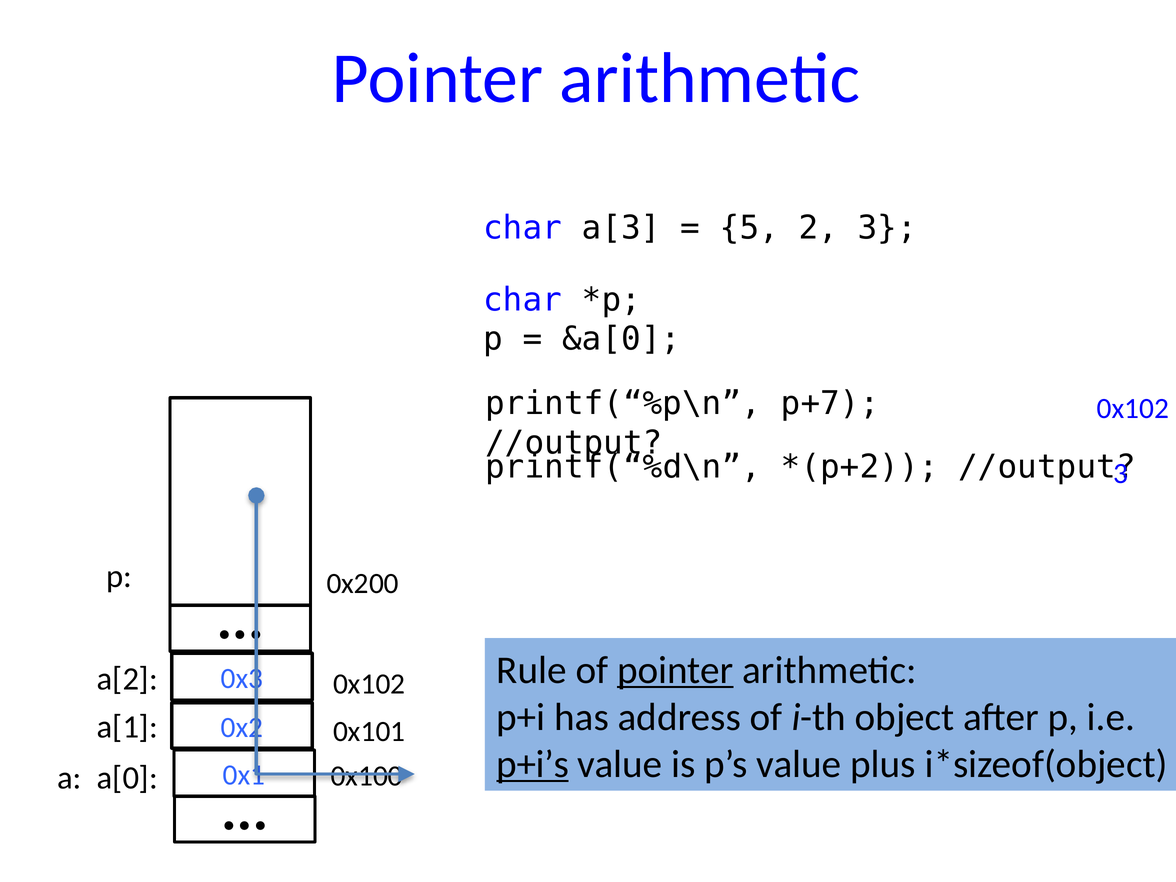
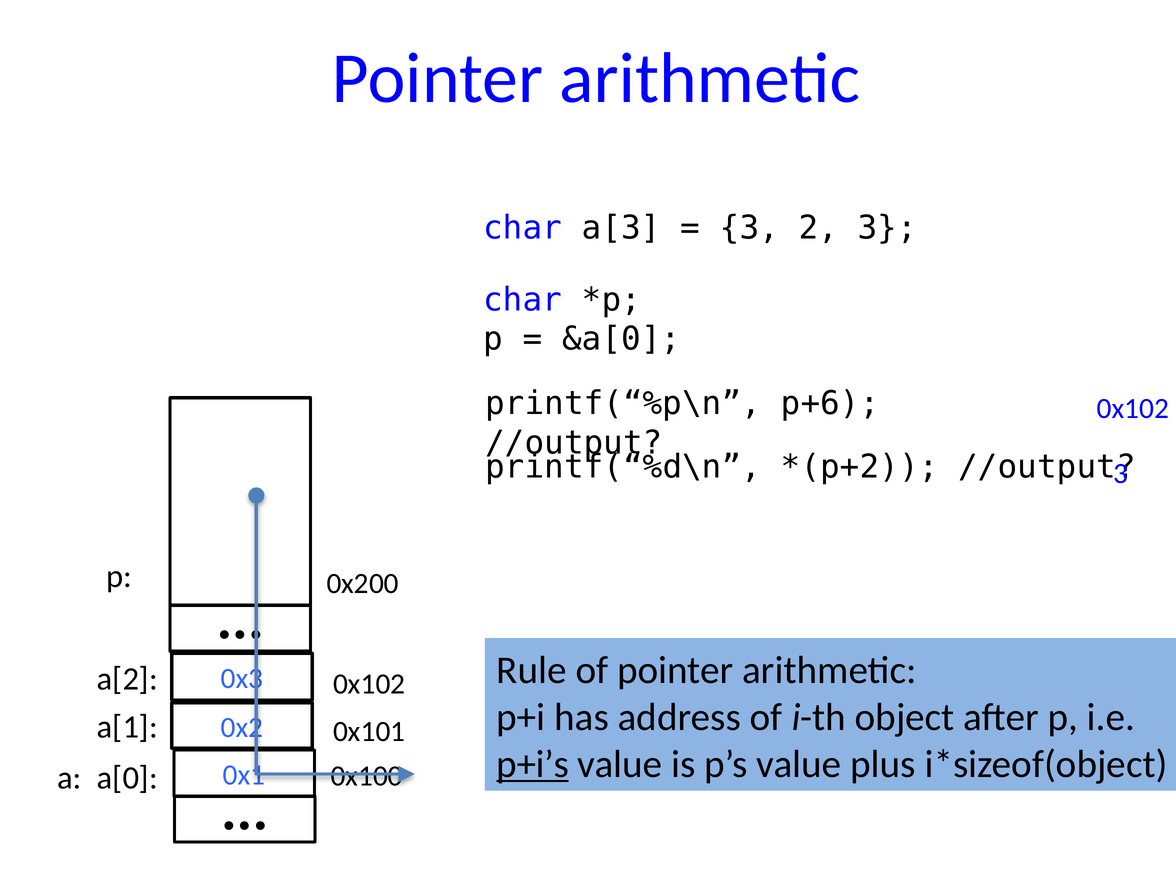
5 at (749, 228): 5 -> 3
p+7: p+7 -> p+6
pointer at (675, 670) underline: present -> none
